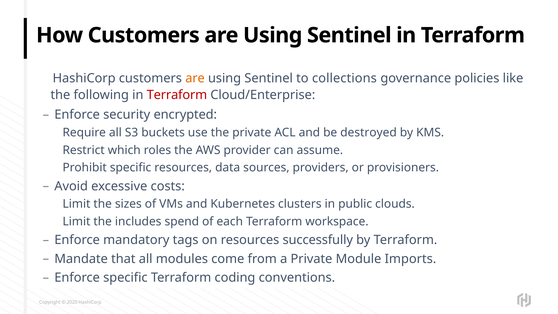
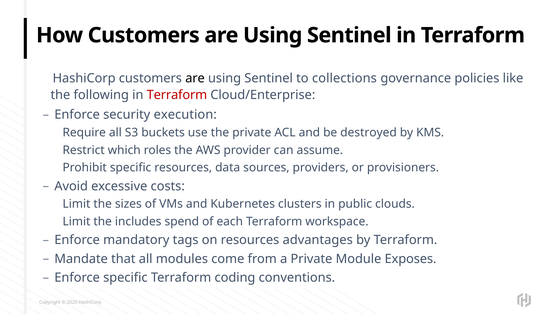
are at (195, 78) colour: orange -> black
encrypted: encrypted -> execution
successfully: successfully -> advantages
Imports: Imports -> Exposes
